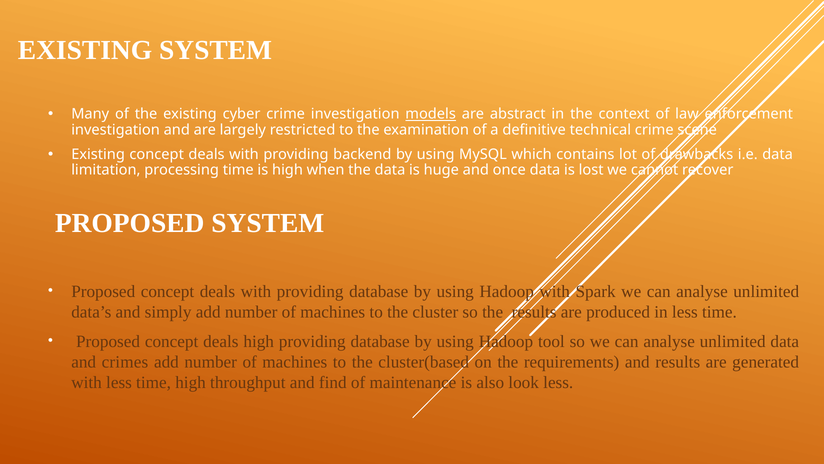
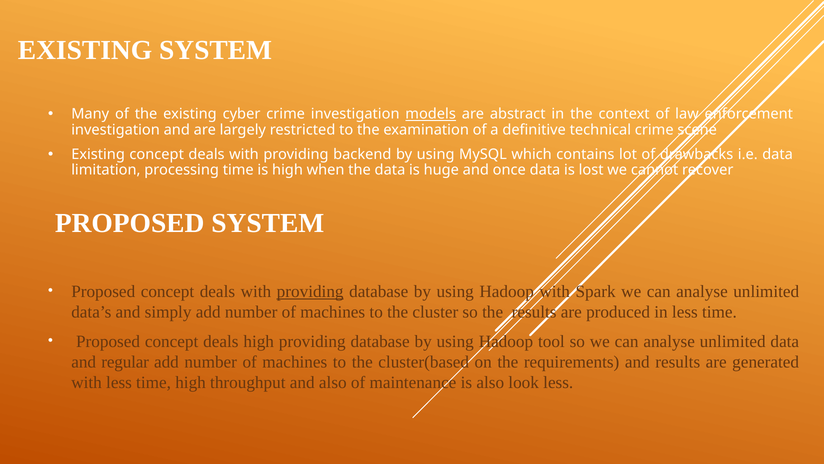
providing at (310, 291) underline: none -> present
crimes: crimes -> regular
and find: find -> also
